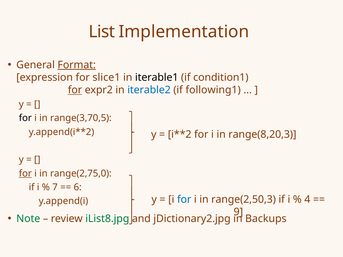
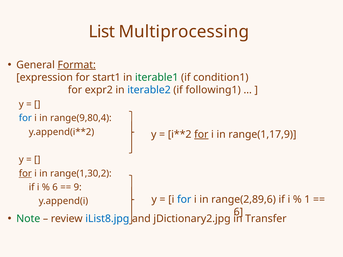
Implementation: Implementation -> Multiprocessing
slice1: slice1 -> start1
iterable1 colour: black -> green
for at (75, 90) underline: present -> none
for at (25, 118) colour: black -> blue
range(3,70,5: range(3,70,5 -> range(9,80,4
for at (201, 134) underline: none -> present
range(8,20,3: range(8,20,3 -> range(1,17,9
range(2,75,0: range(2,75,0 -> range(1,30,2
7 at (55, 187): 7 -> 6
6: 6 -> 9
range(2,50,3: range(2,50,3 -> range(2,89,6
4: 4 -> 1
9 at (238, 212): 9 -> 6
iList8.jpg colour: green -> blue
Backups: Backups -> Transfer
